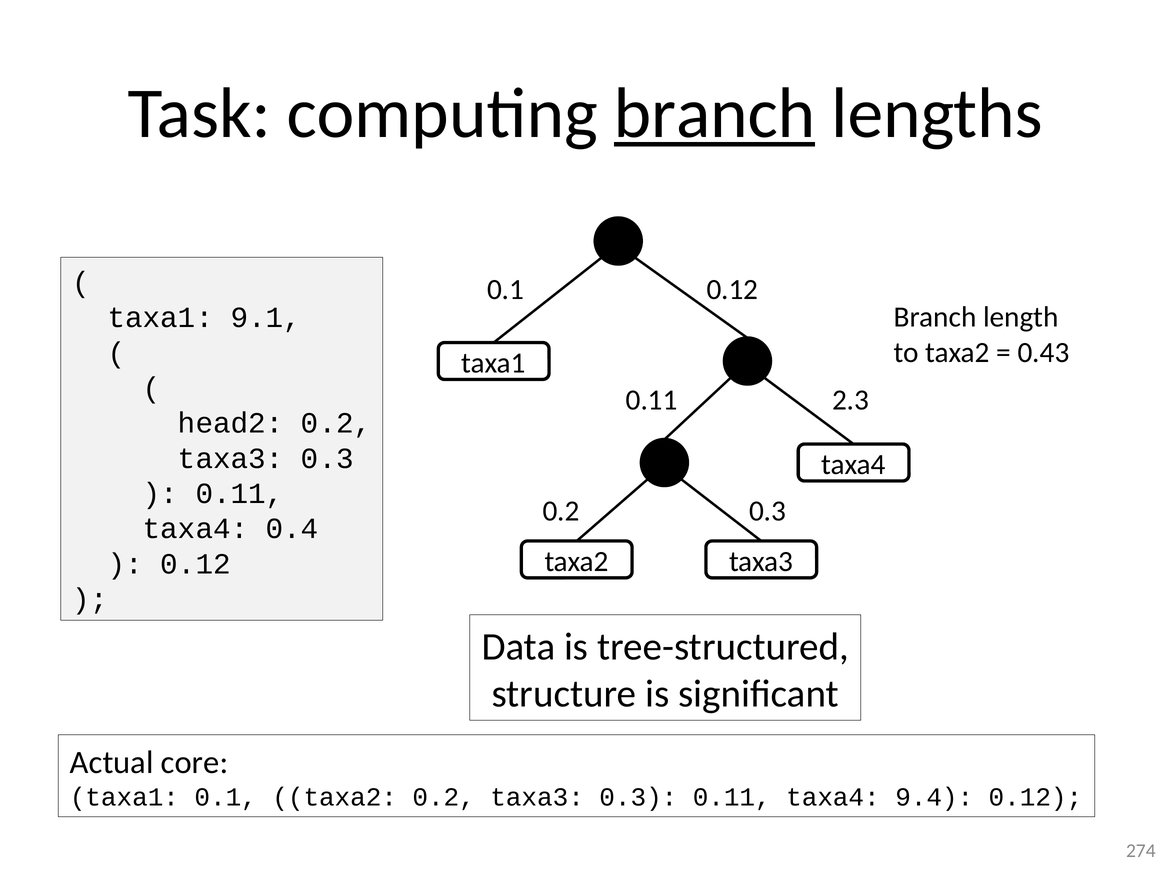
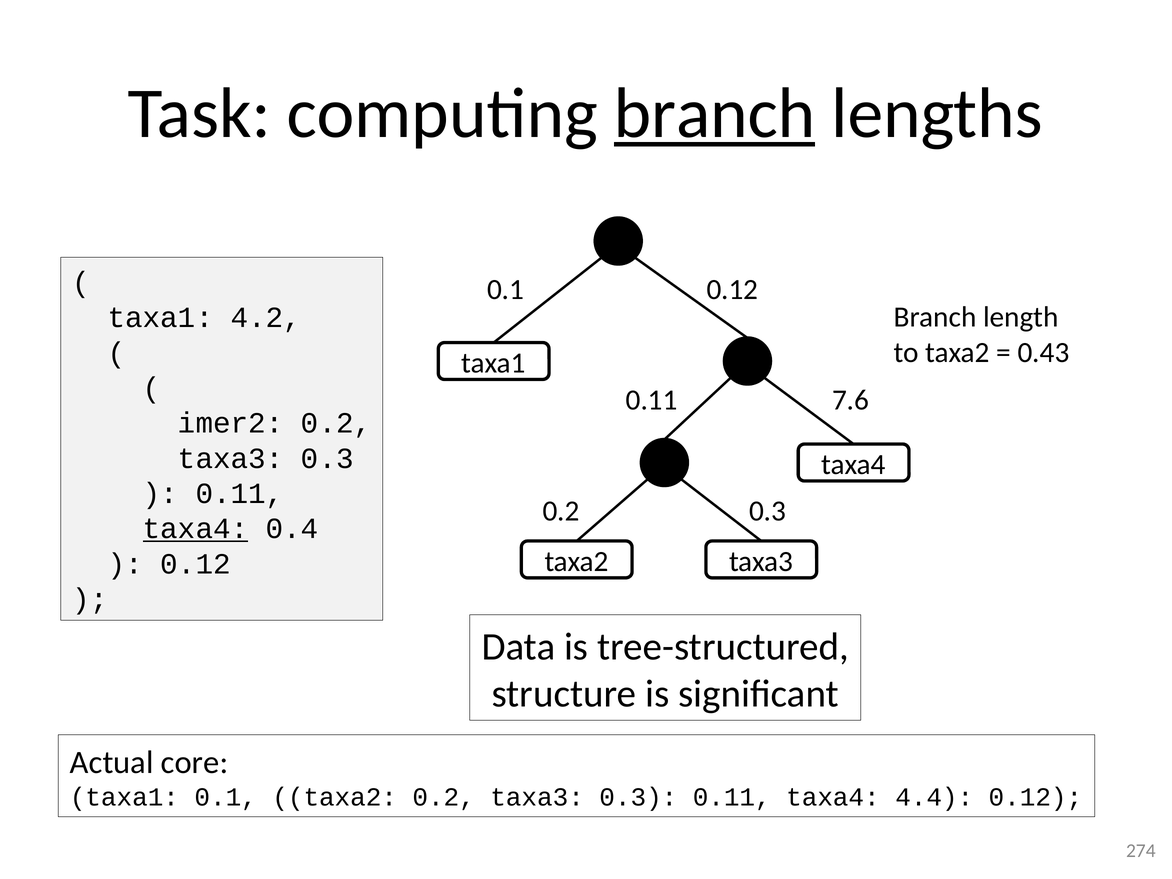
9.1: 9.1 -> 4.2
2.3: 2.3 -> 7.6
head2: head2 -> imer2
taxa4 at (196, 529) underline: none -> present
9.4: 9.4 -> 4.4
